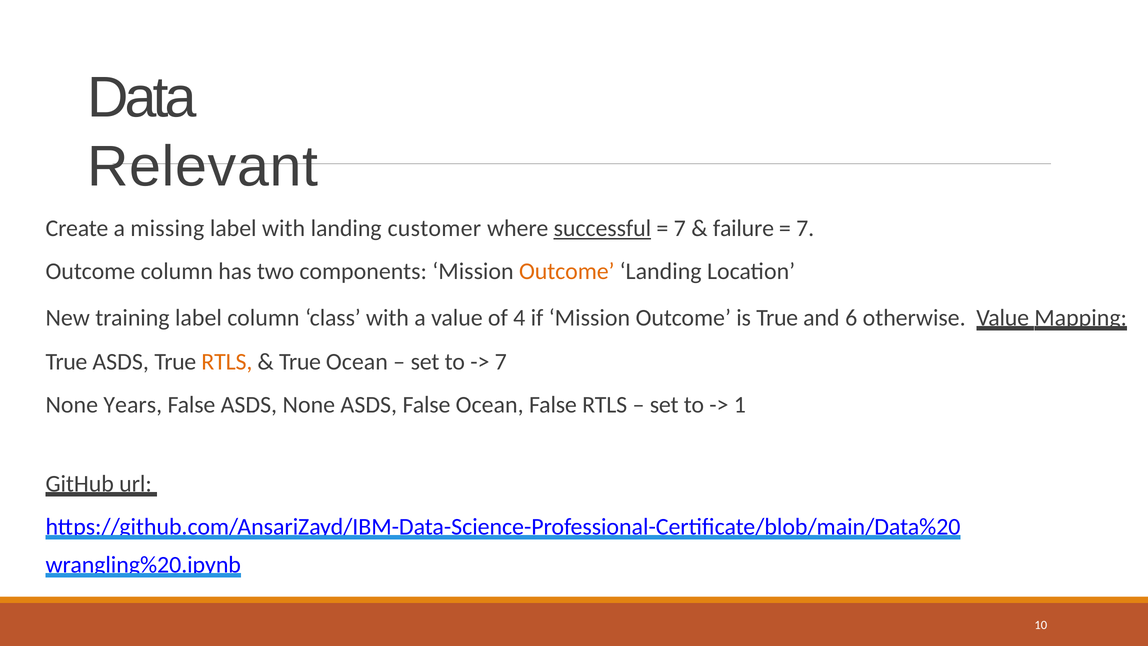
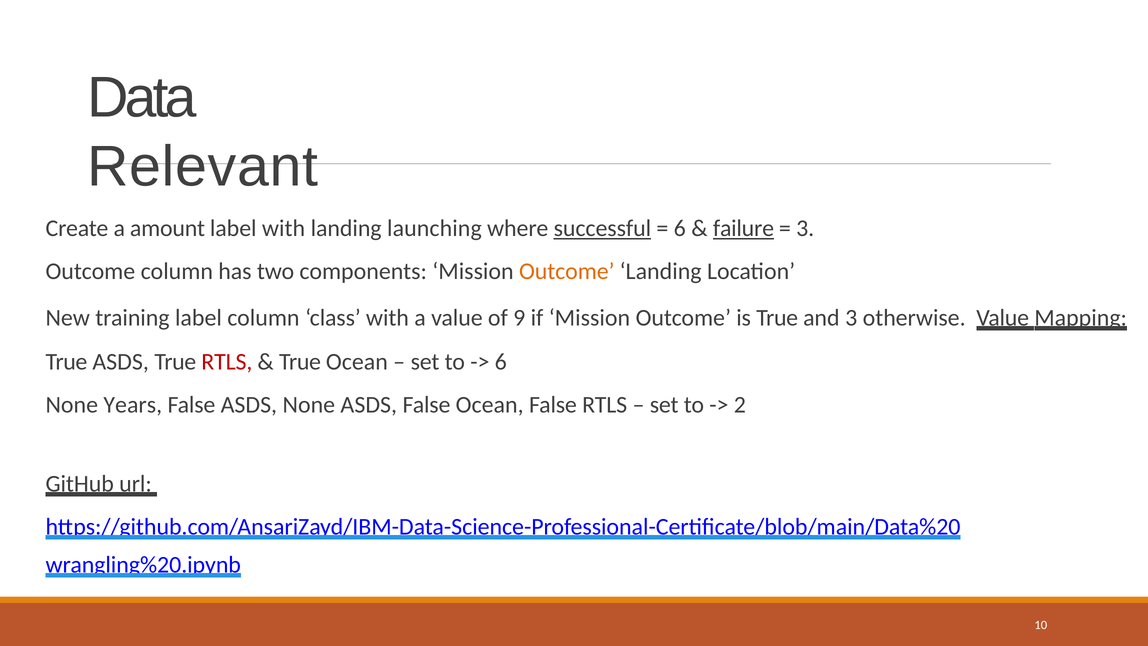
missing: missing -> amount
customer: customer -> launching
7 at (680, 228): 7 -> 6
failure underline: none -> present
7 at (805, 228): 7 -> 3
4: 4 -> 9
and 6: 6 -> 3
RTLS at (227, 362) colour: orange -> red
7 at (501, 362): 7 -> 6
1: 1 -> 2
